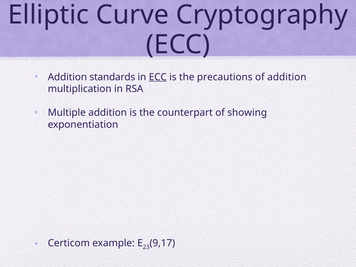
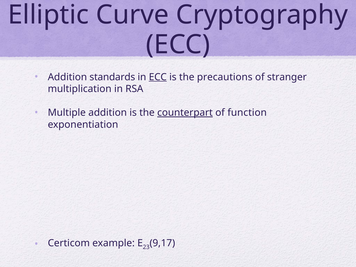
of addition: addition -> stranger
counterpart underline: none -> present
showing: showing -> function
